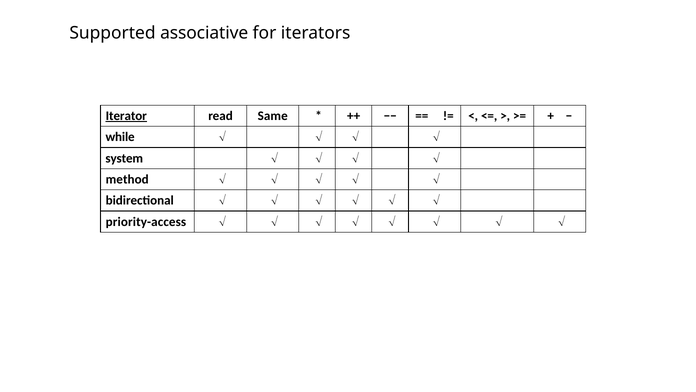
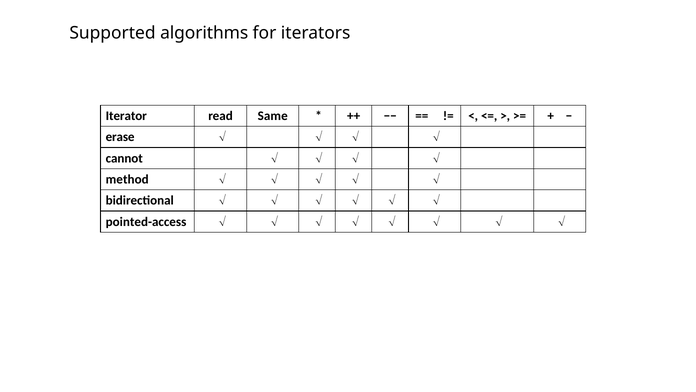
associative: associative -> algorithms
Iterator underline: present -> none
while: while -> erase
system: system -> cannot
priority-access: priority-access -> pointed-access
